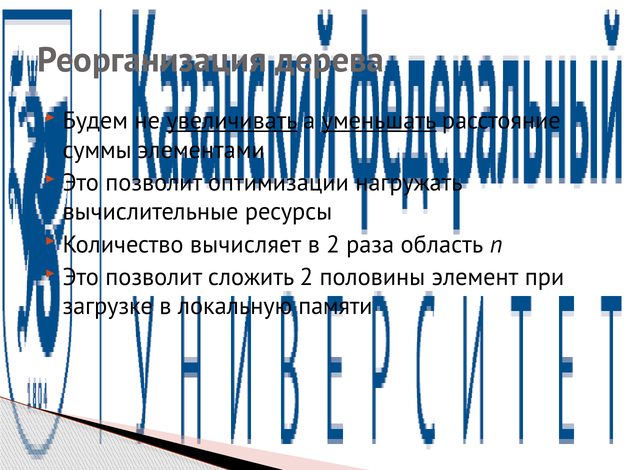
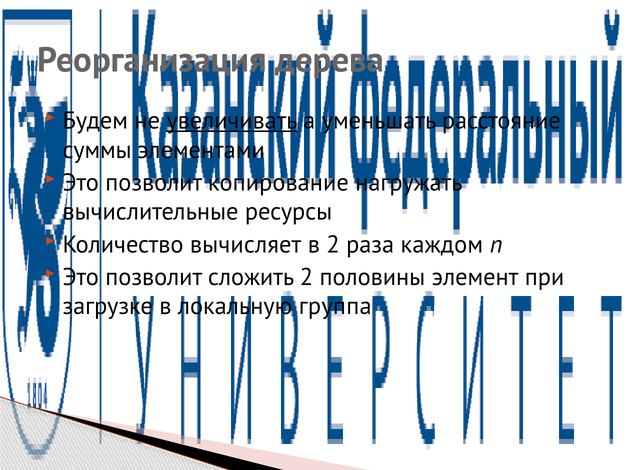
уменьшать underline: present -> none
оптимизации: оптимизации -> копирование
область: область -> каждом
памяти: памяти -> группа
